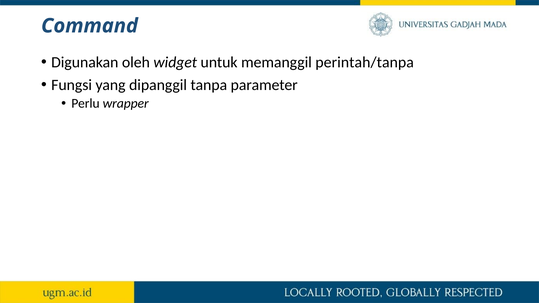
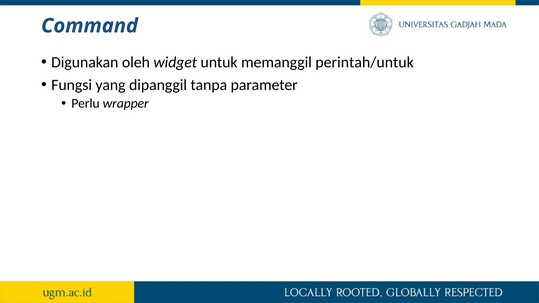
perintah/tanpa: perintah/tanpa -> perintah/untuk
